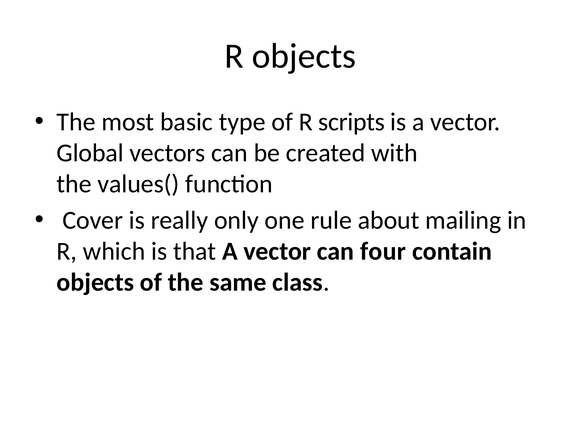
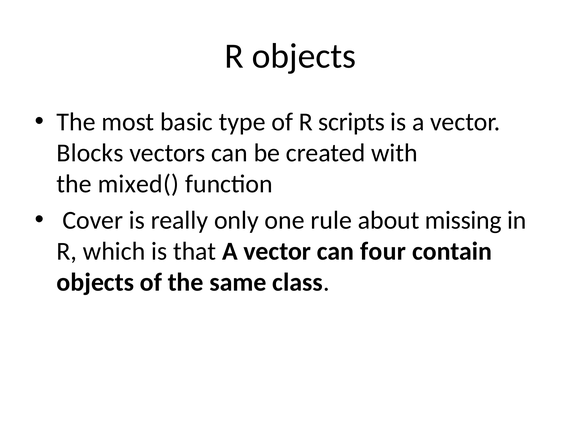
Global: Global -> Blocks
values(: values( -> mixed(
mailing: mailing -> missing
